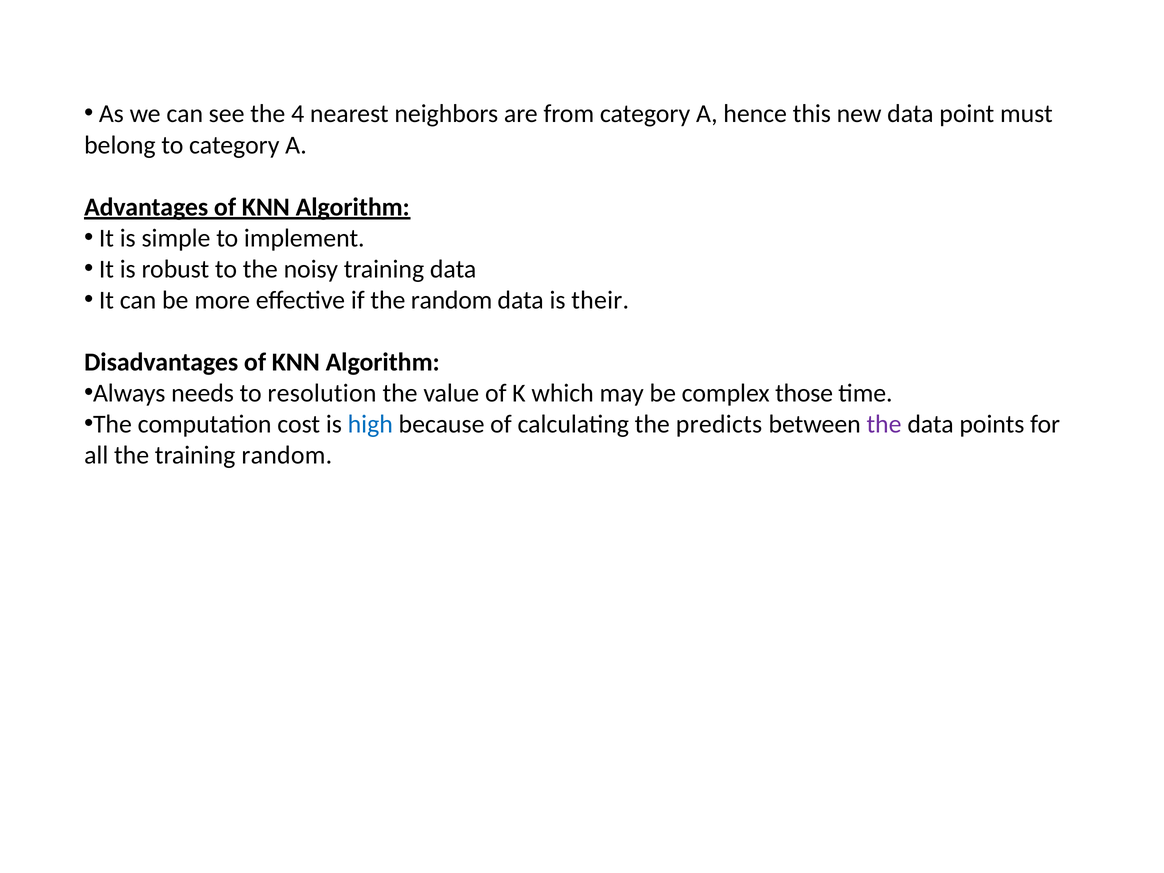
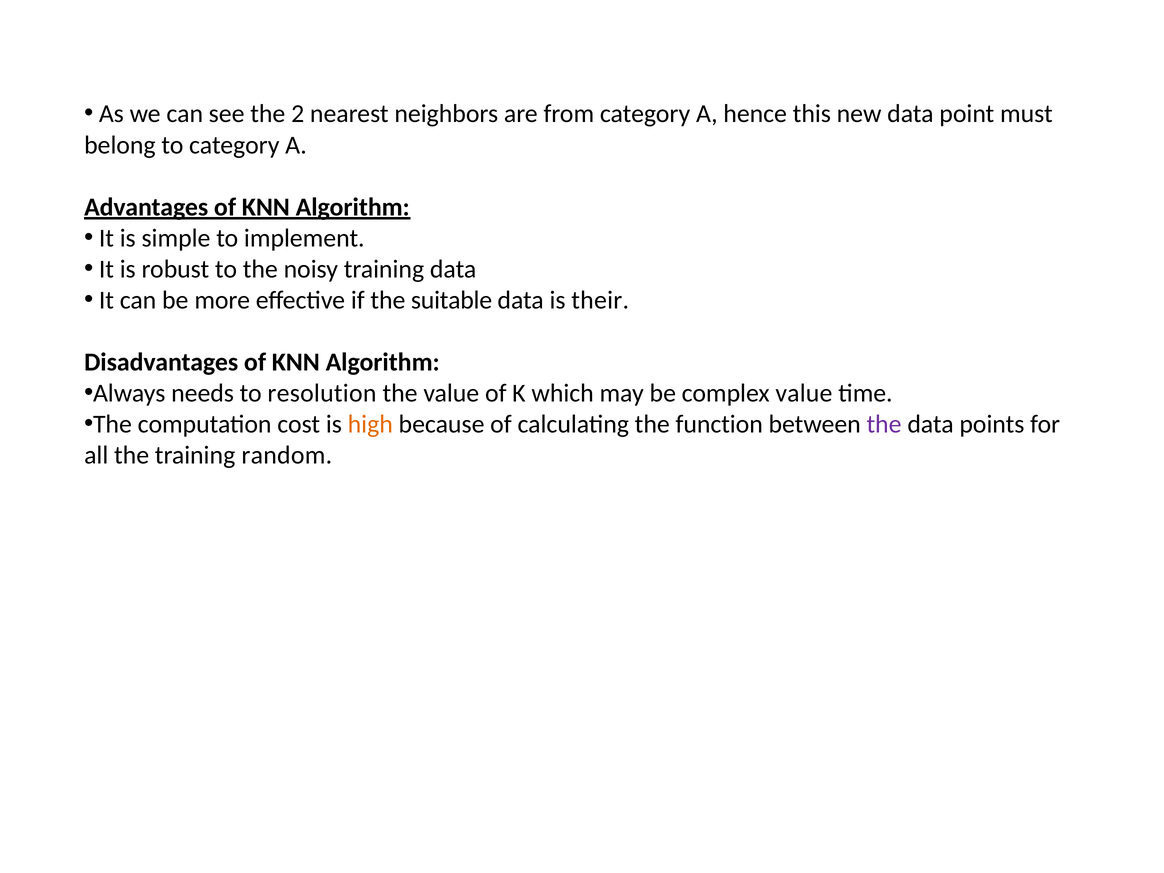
4: 4 -> 2
the random: random -> suitable
complex those: those -> value
high colour: blue -> orange
predicts: predicts -> function
